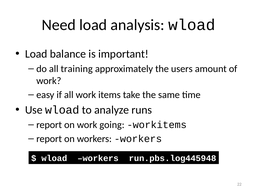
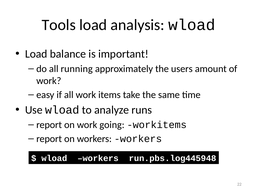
Need: Need -> Tools
training: training -> running
